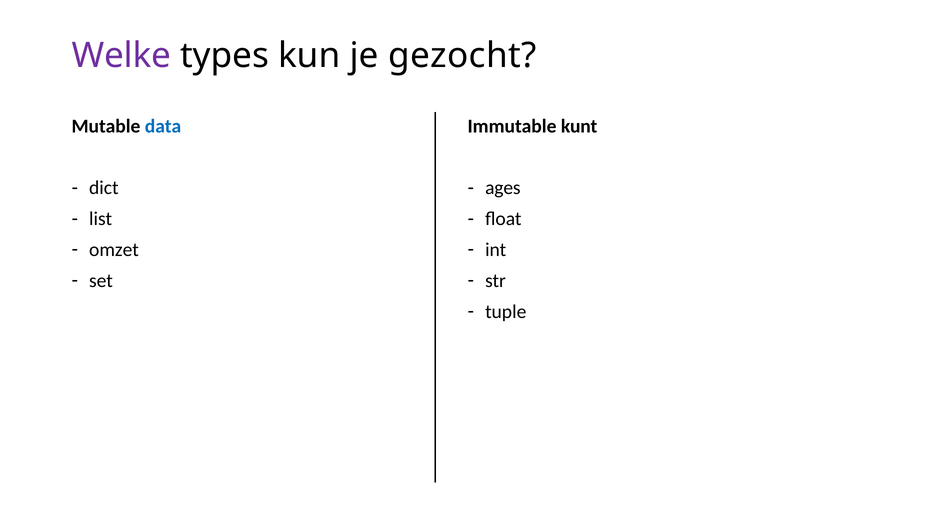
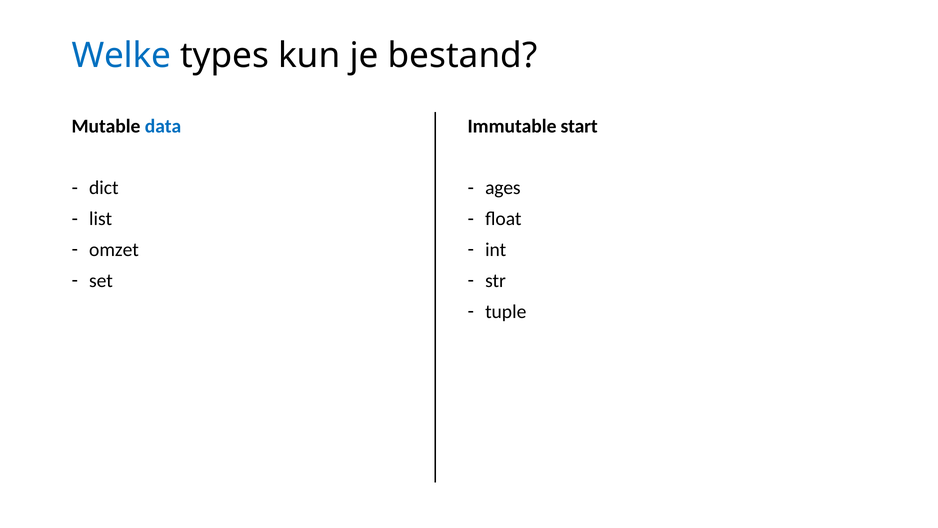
Welke colour: purple -> blue
gezocht: gezocht -> bestand
kunt: kunt -> start
